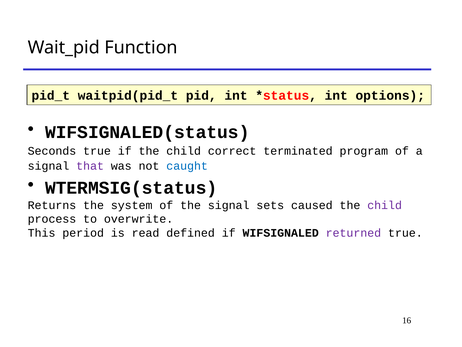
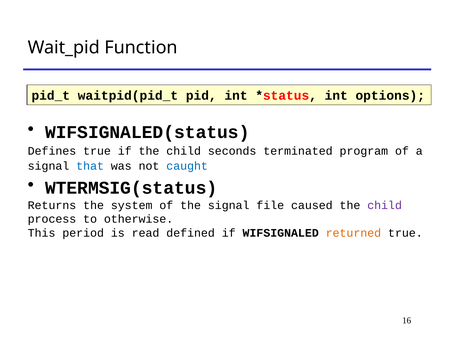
Seconds: Seconds -> Defines
correct: correct -> seconds
that colour: purple -> blue
sets: sets -> file
overwrite: overwrite -> otherwise
returned colour: purple -> orange
